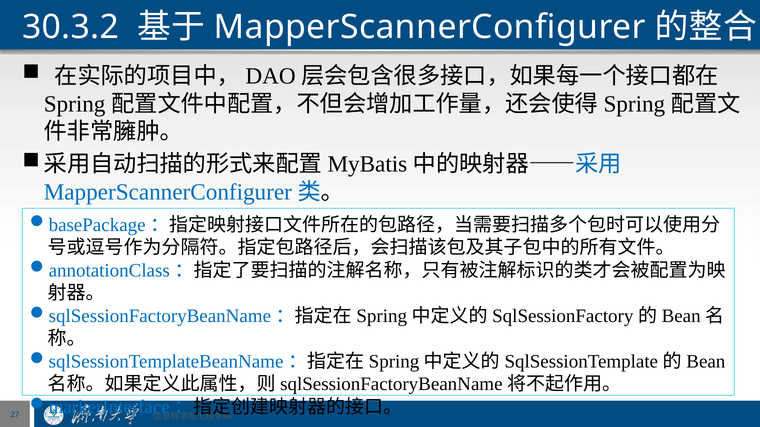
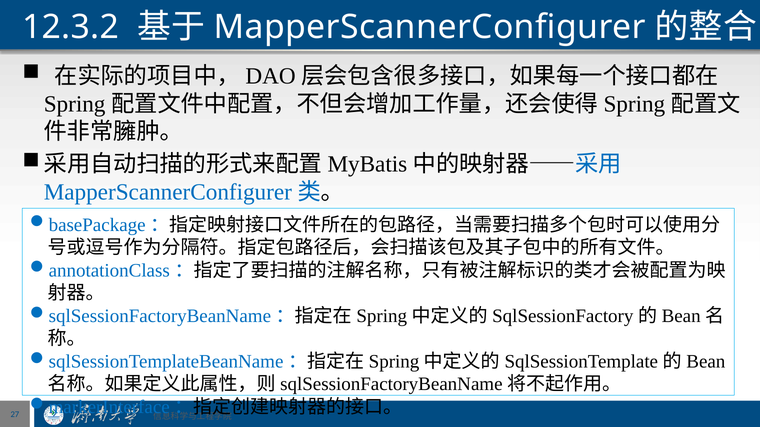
30.3.2: 30.3.2 -> 12.3.2
